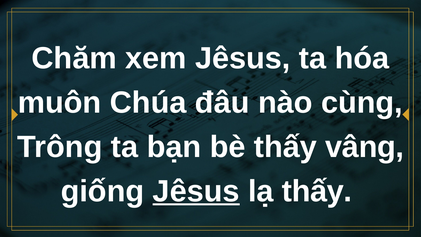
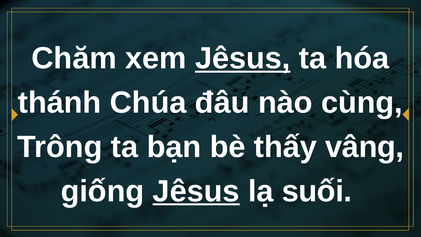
Jêsus at (243, 58) underline: none -> present
muôn: muôn -> thánh
lạ thấy: thấy -> suối
